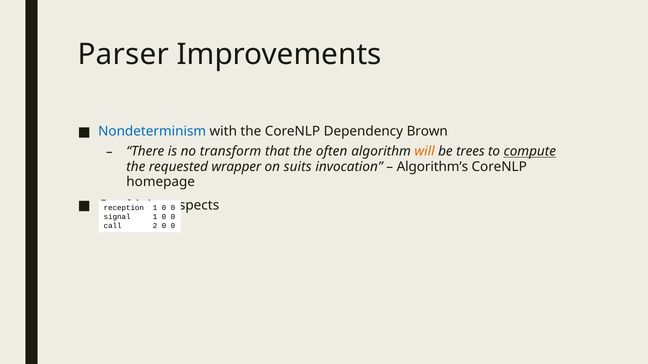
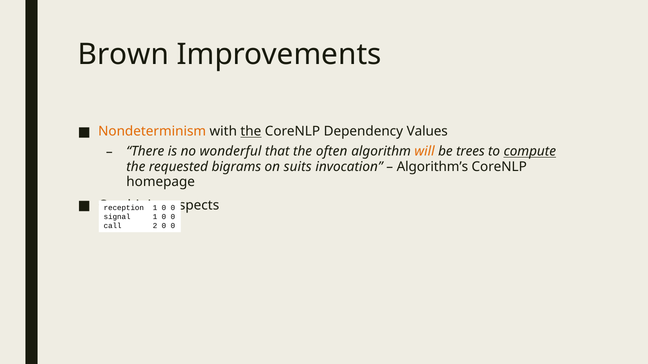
Parser: Parser -> Brown
Nondeterminism colour: blue -> orange
the at (251, 132) underline: none -> present
Brown: Brown -> Values
transform: transform -> wonderful
wrapper: wrapper -> bigrams
